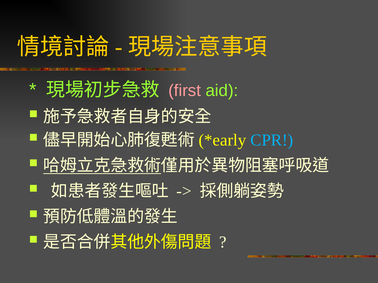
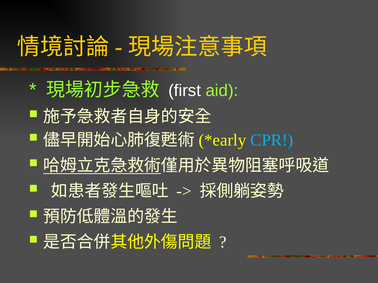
first colour: pink -> white
